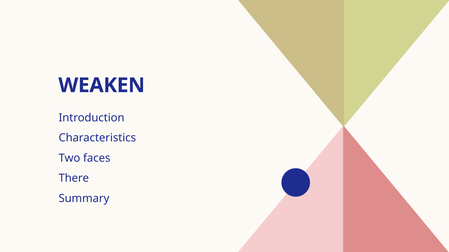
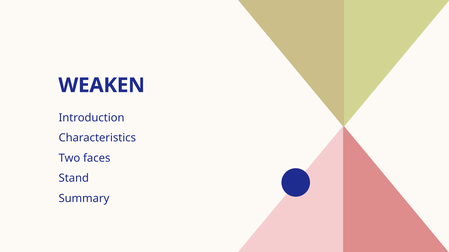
There: There -> Stand
